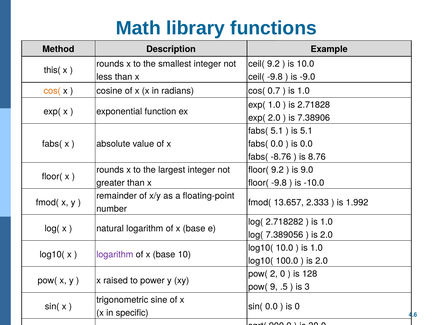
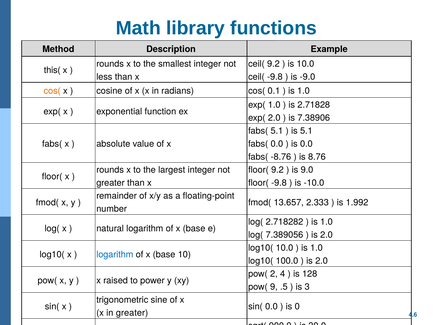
0.7: 0.7 -> 0.1
logarithm at (115, 254) colour: purple -> blue
2 0: 0 -> 4
in specific: specific -> greater
